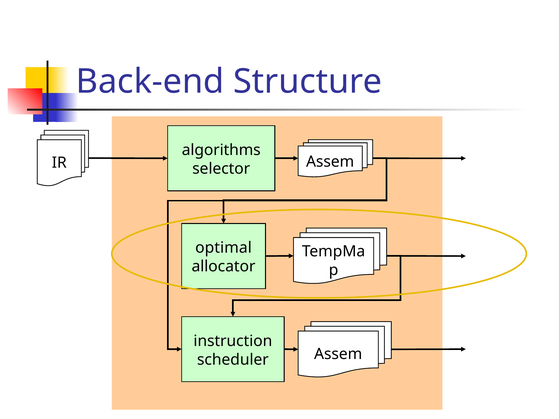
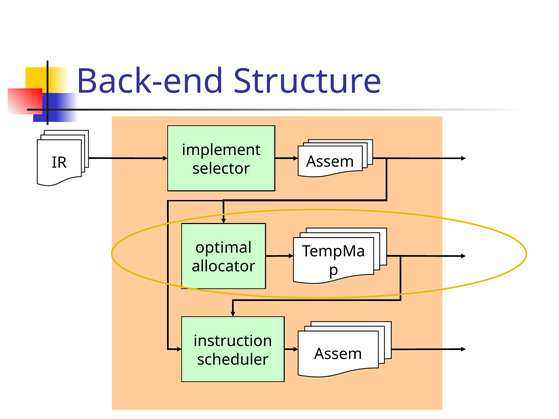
algorithms: algorithms -> implement
